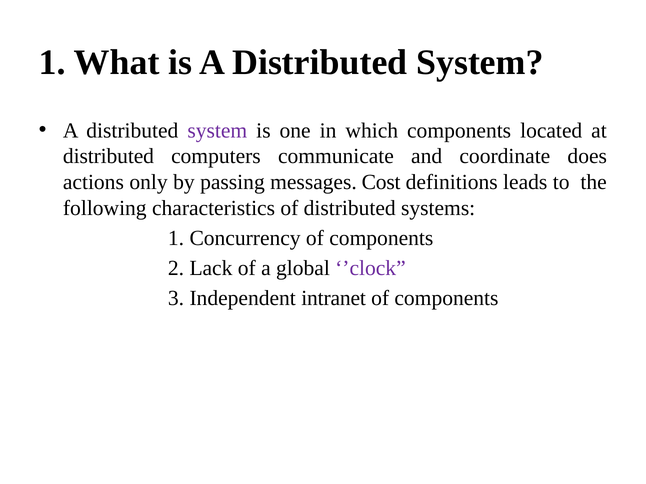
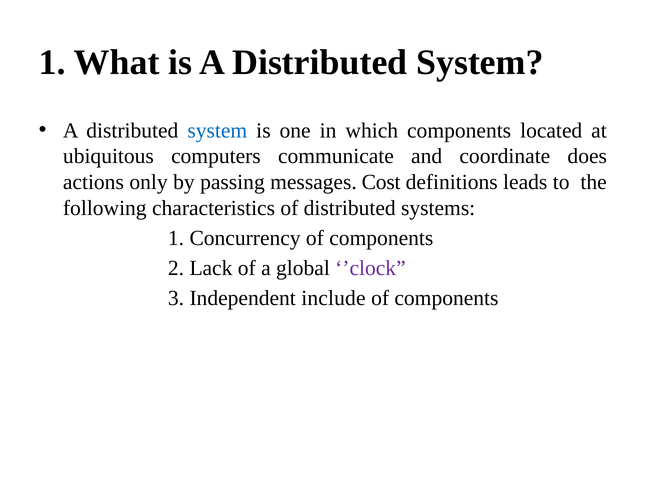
system at (217, 131) colour: purple -> blue
distributed at (108, 157): distributed -> ubiquitous
intranet: intranet -> include
